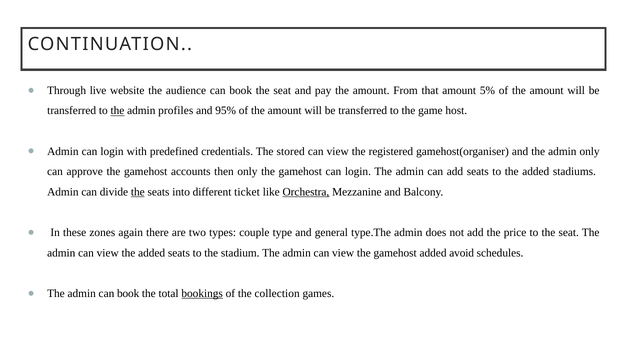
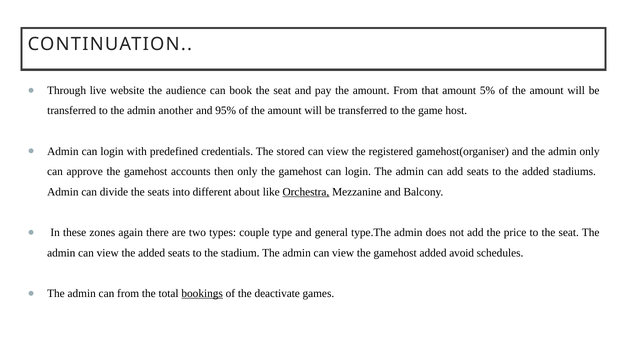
the at (117, 111) underline: present -> none
profiles: profiles -> another
the at (138, 192) underline: present -> none
ticket: ticket -> about
admin can book: book -> from
collection: collection -> deactivate
